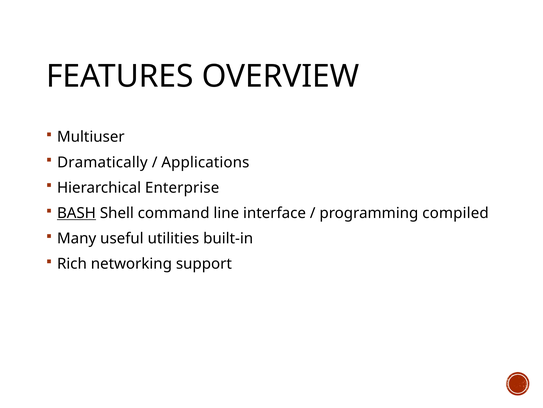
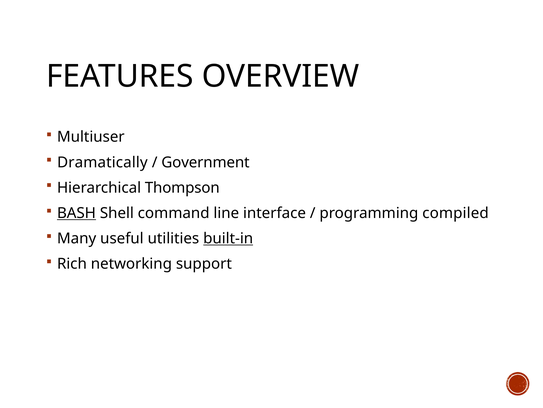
Applications: Applications -> Government
Enterprise: Enterprise -> Thompson
built-in underline: none -> present
